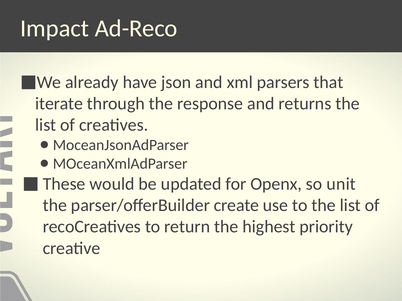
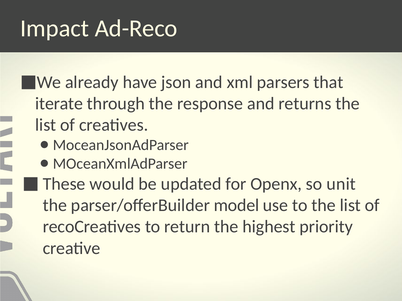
create: create -> model
